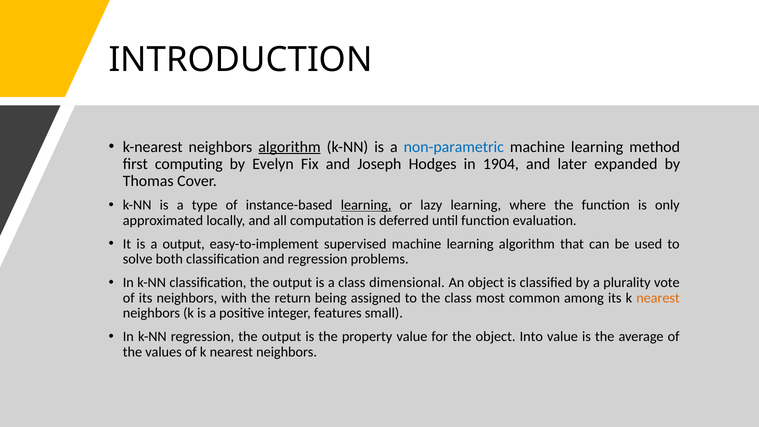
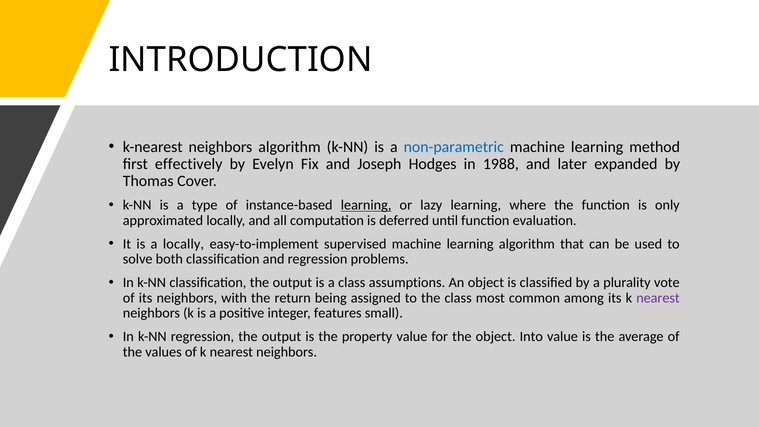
algorithm at (289, 147) underline: present -> none
computing: computing -> effectively
1904: 1904 -> 1988
a output: output -> locally
dimensional: dimensional -> assumptions
nearest at (658, 298) colour: orange -> purple
